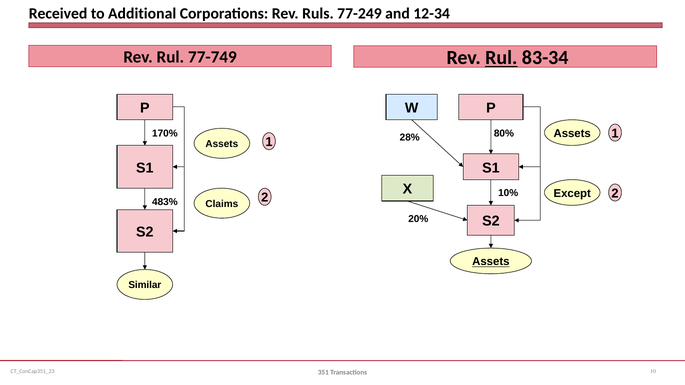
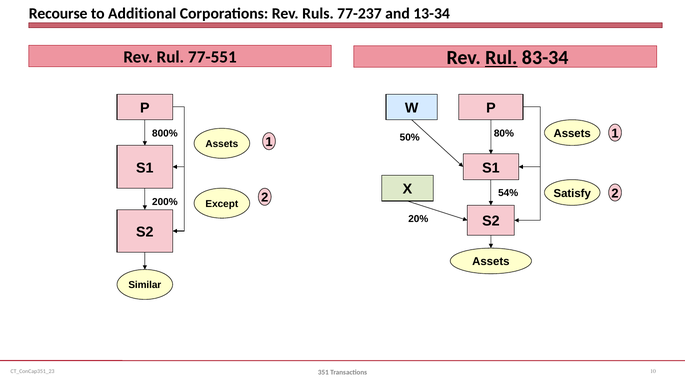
Received: Received -> Recourse
77-249: 77-249 -> 77-237
12-34: 12-34 -> 13-34
77-749: 77-749 -> 77-551
170%: 170% -> 800%
28%: 28% -> 50%
10%: 10% -> 54%
Except: Except -> Satisfy
483%: 483% -> 200%
Claims: Claims -> Except
Assets at (491, 262) underline: present -> none
